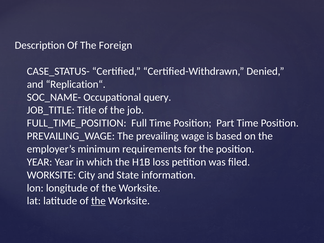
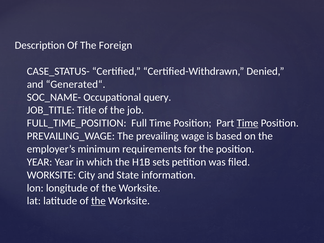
Replication“: Replication“ -> Generated“
Time at (247, 123) underline: none -> present
loss: loss -> sets
